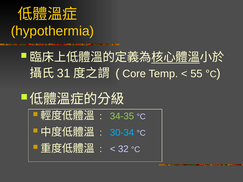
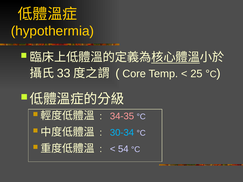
31: 31 -> 33
55: 55 -> 25
34-35 colour: light green -> pink
32: 32 -> 54
